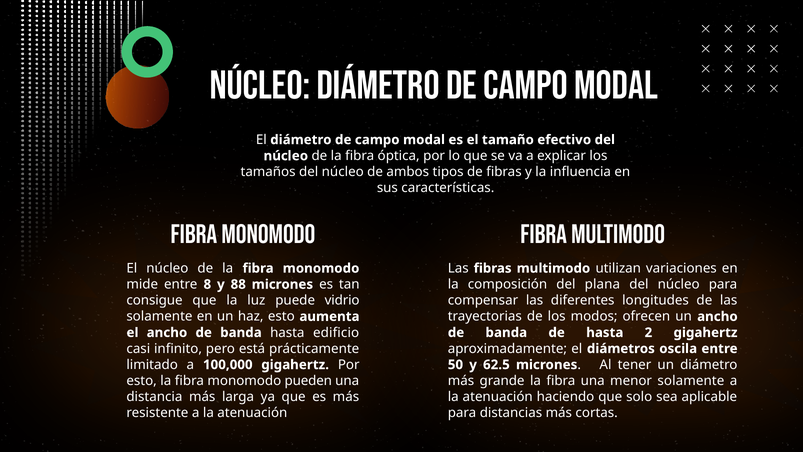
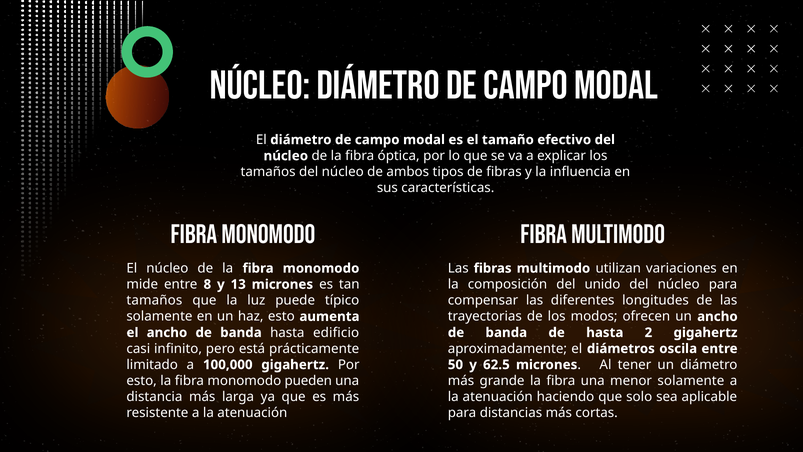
88: 88 -> 13
plana: plana -> unido
consigue at (155, 300): consigue -> tamaños
vidrio: vidrio -> típico
